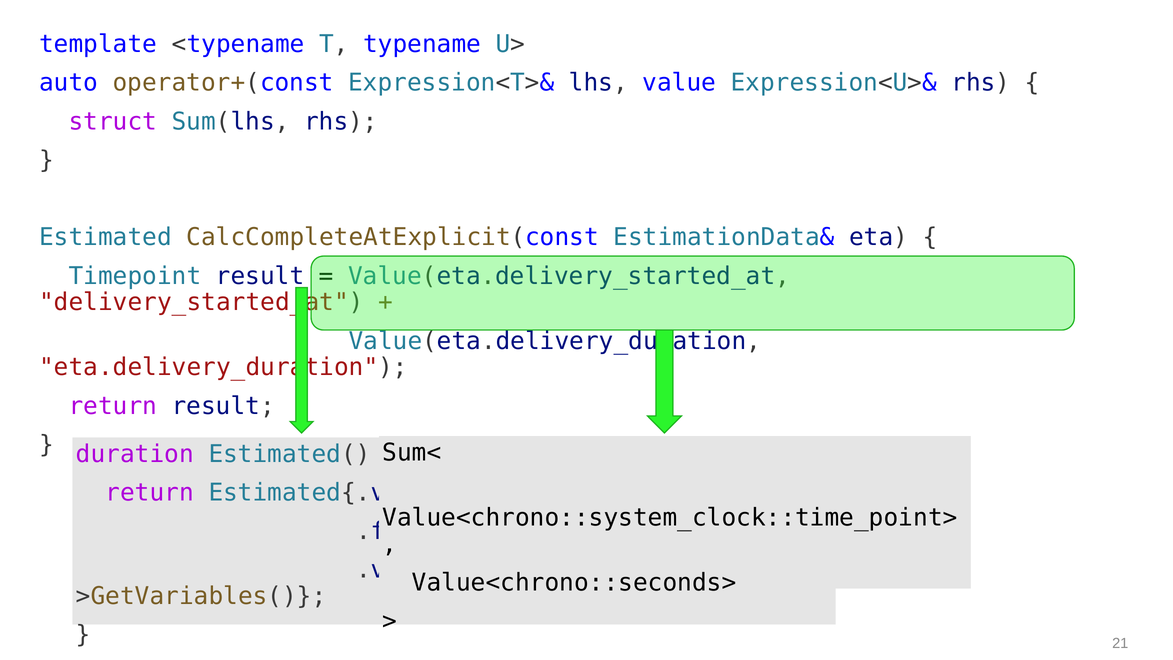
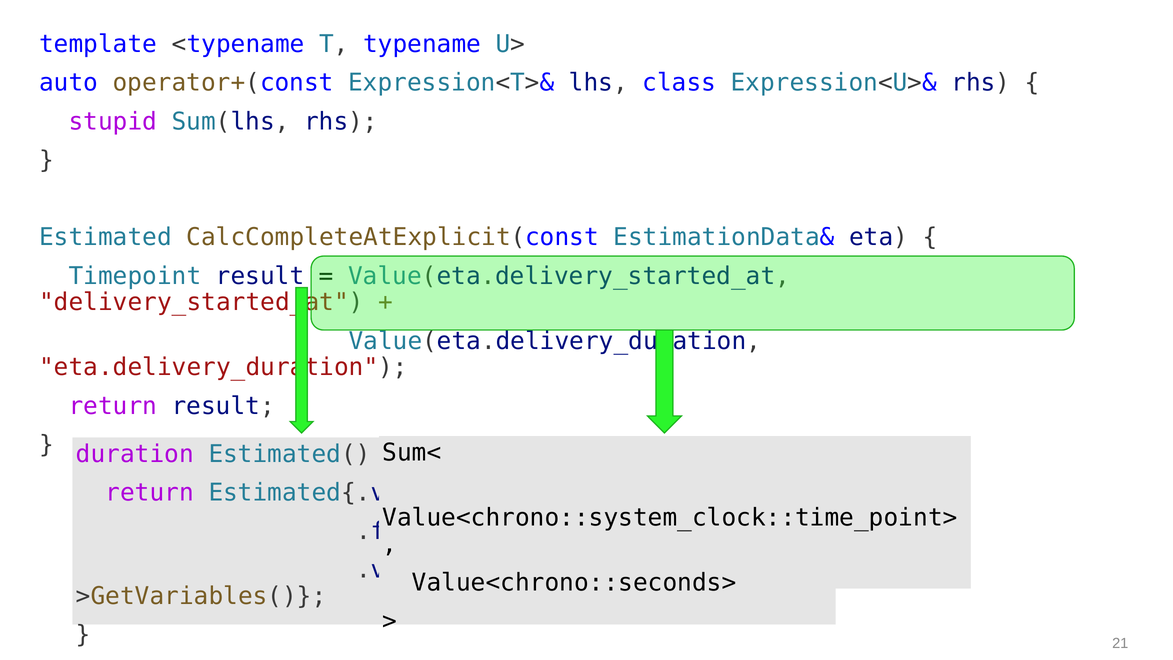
value: value -> class
struct: struct -> stupid
